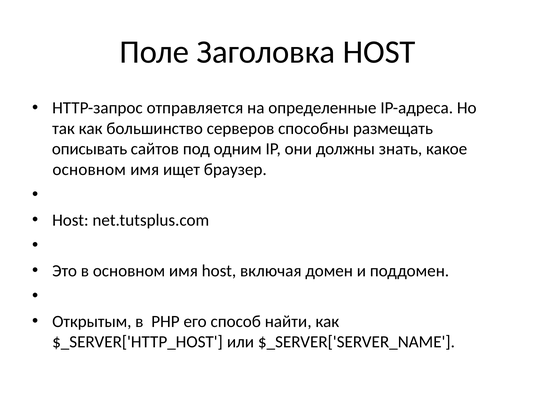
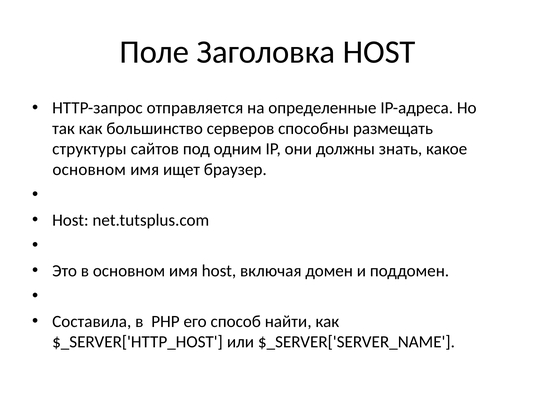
описывать: описывать -> структуры
Открытым: Открытым -> Составила
